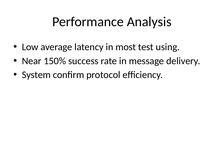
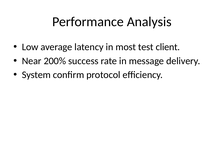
using: using -> client
150%: 150% -> 200%
